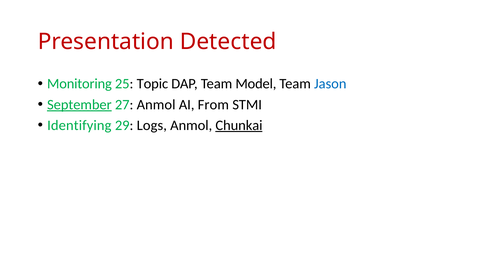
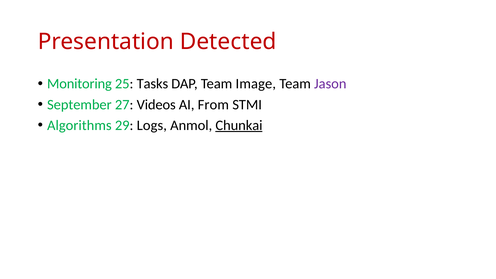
Topic: Topic -> Tasks
Model: Model -> Image
Jason colour: blue -> purple
September underline: present -> none
27 Anmol: Anmol -> Videos
Identifying: Identifying -> Algorithms
